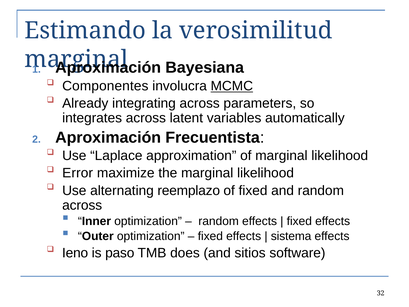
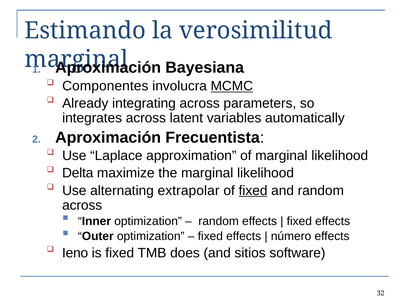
Error: Error -> Delta
reemplazo: reemplazo -> extrapolar
fixed at (253, 190) underline: none -> present
sistema: sistema -> número
is paso: paso -> fixed
